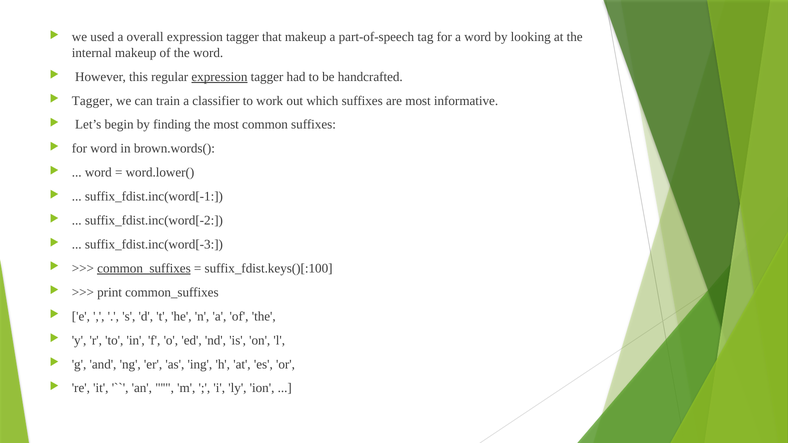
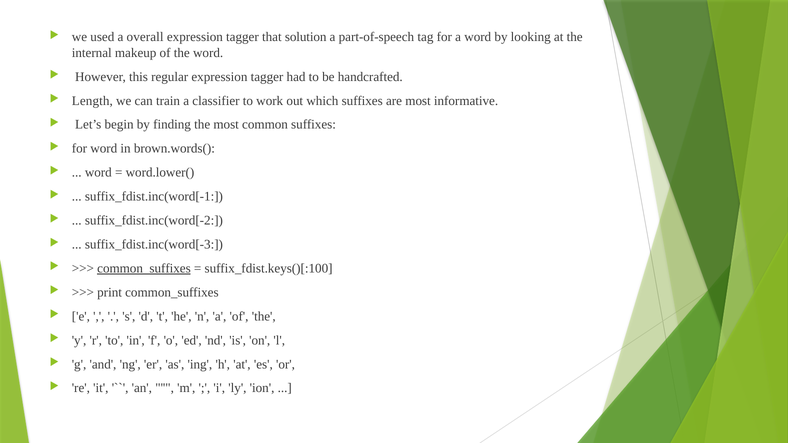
that makeup: makeup -> solution
expression at (219, 77) underline: present -> none
Tagger at (92, 101): Tagger -> Length
